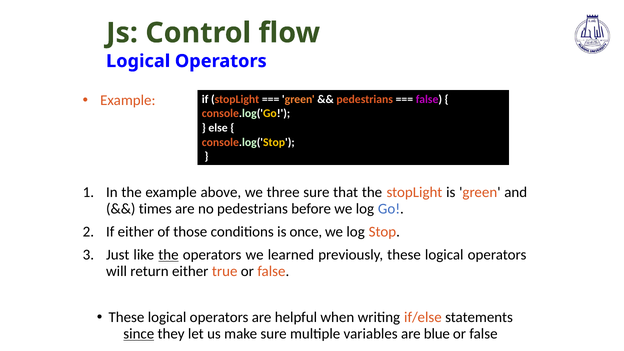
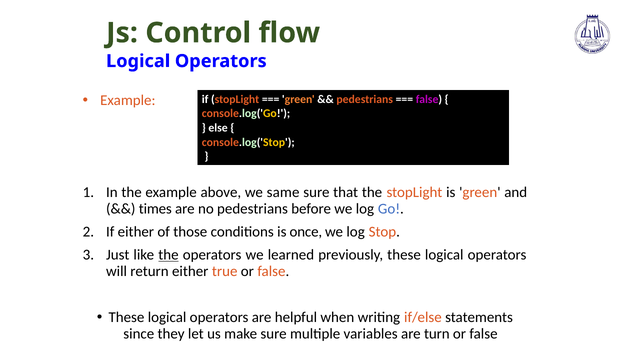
three: three -> same
since underline: present -> none
blue: blue -> turn
